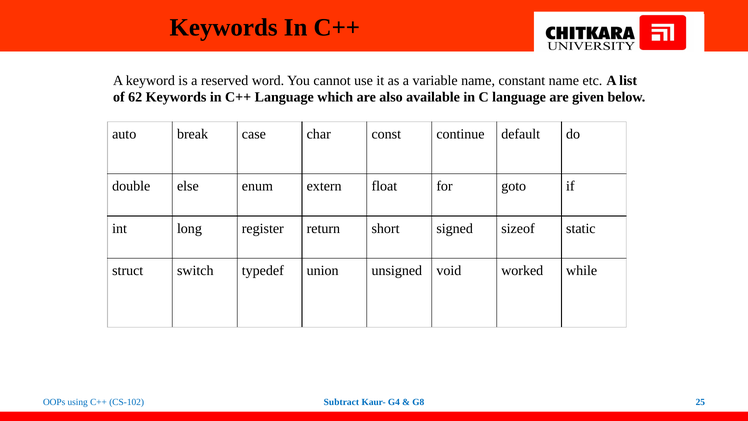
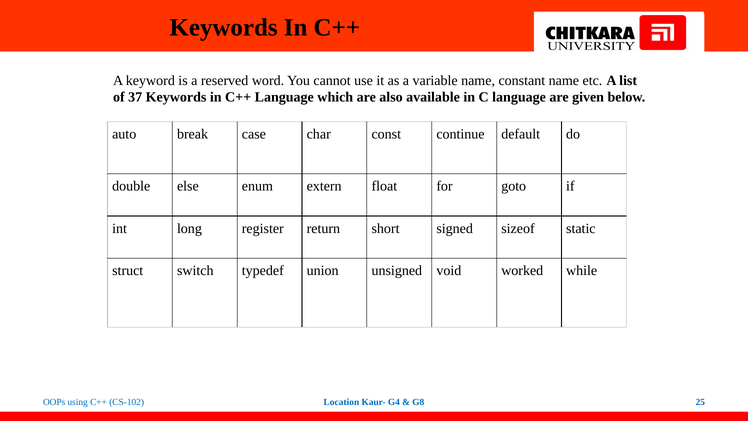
62: 62 -> 37
Subtract: Subtract -> Location
